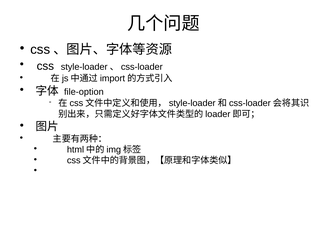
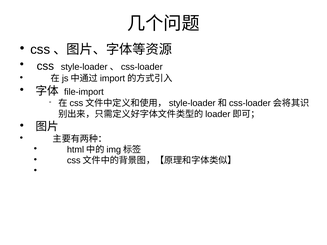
file-option: file-option -> file-import
